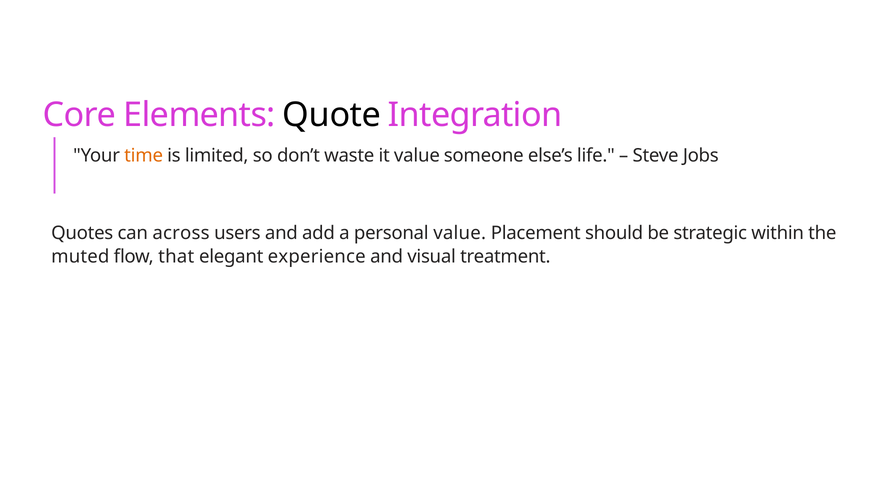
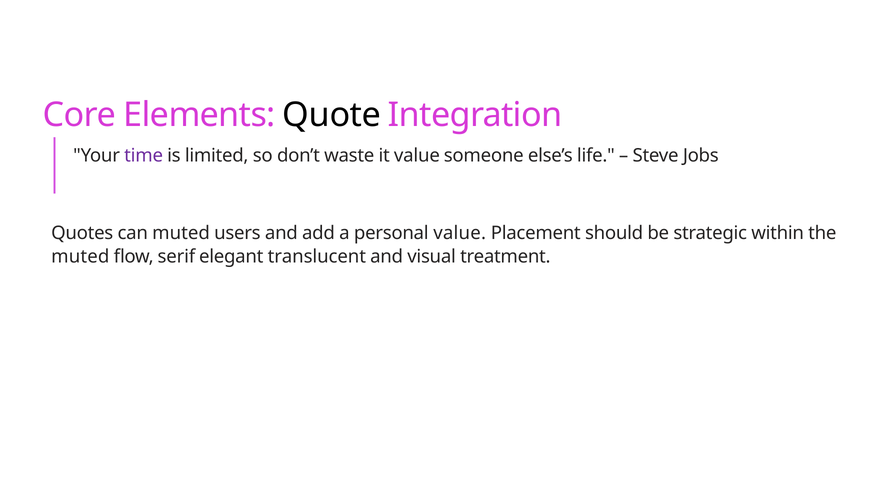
time colour: orange -> purple
can across: across -> muted
that: that -> serif
experience: experience -> translucent
